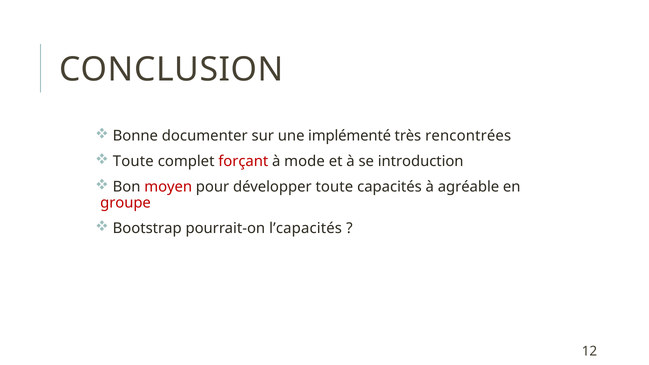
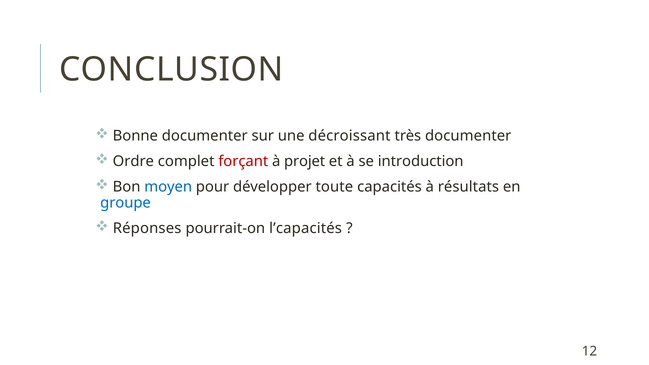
implémenté: implémenté -> décroissant
très rencontrées: rencontrées -> documenter
Toute at (133, 162): Toute -> Ordre
mode: mode -> projet
moyen colour: red -> blue
agréable: agréable -> résultats
groupe colour: red -> blue
Bootstrap: Bootstrap -> Réponses
